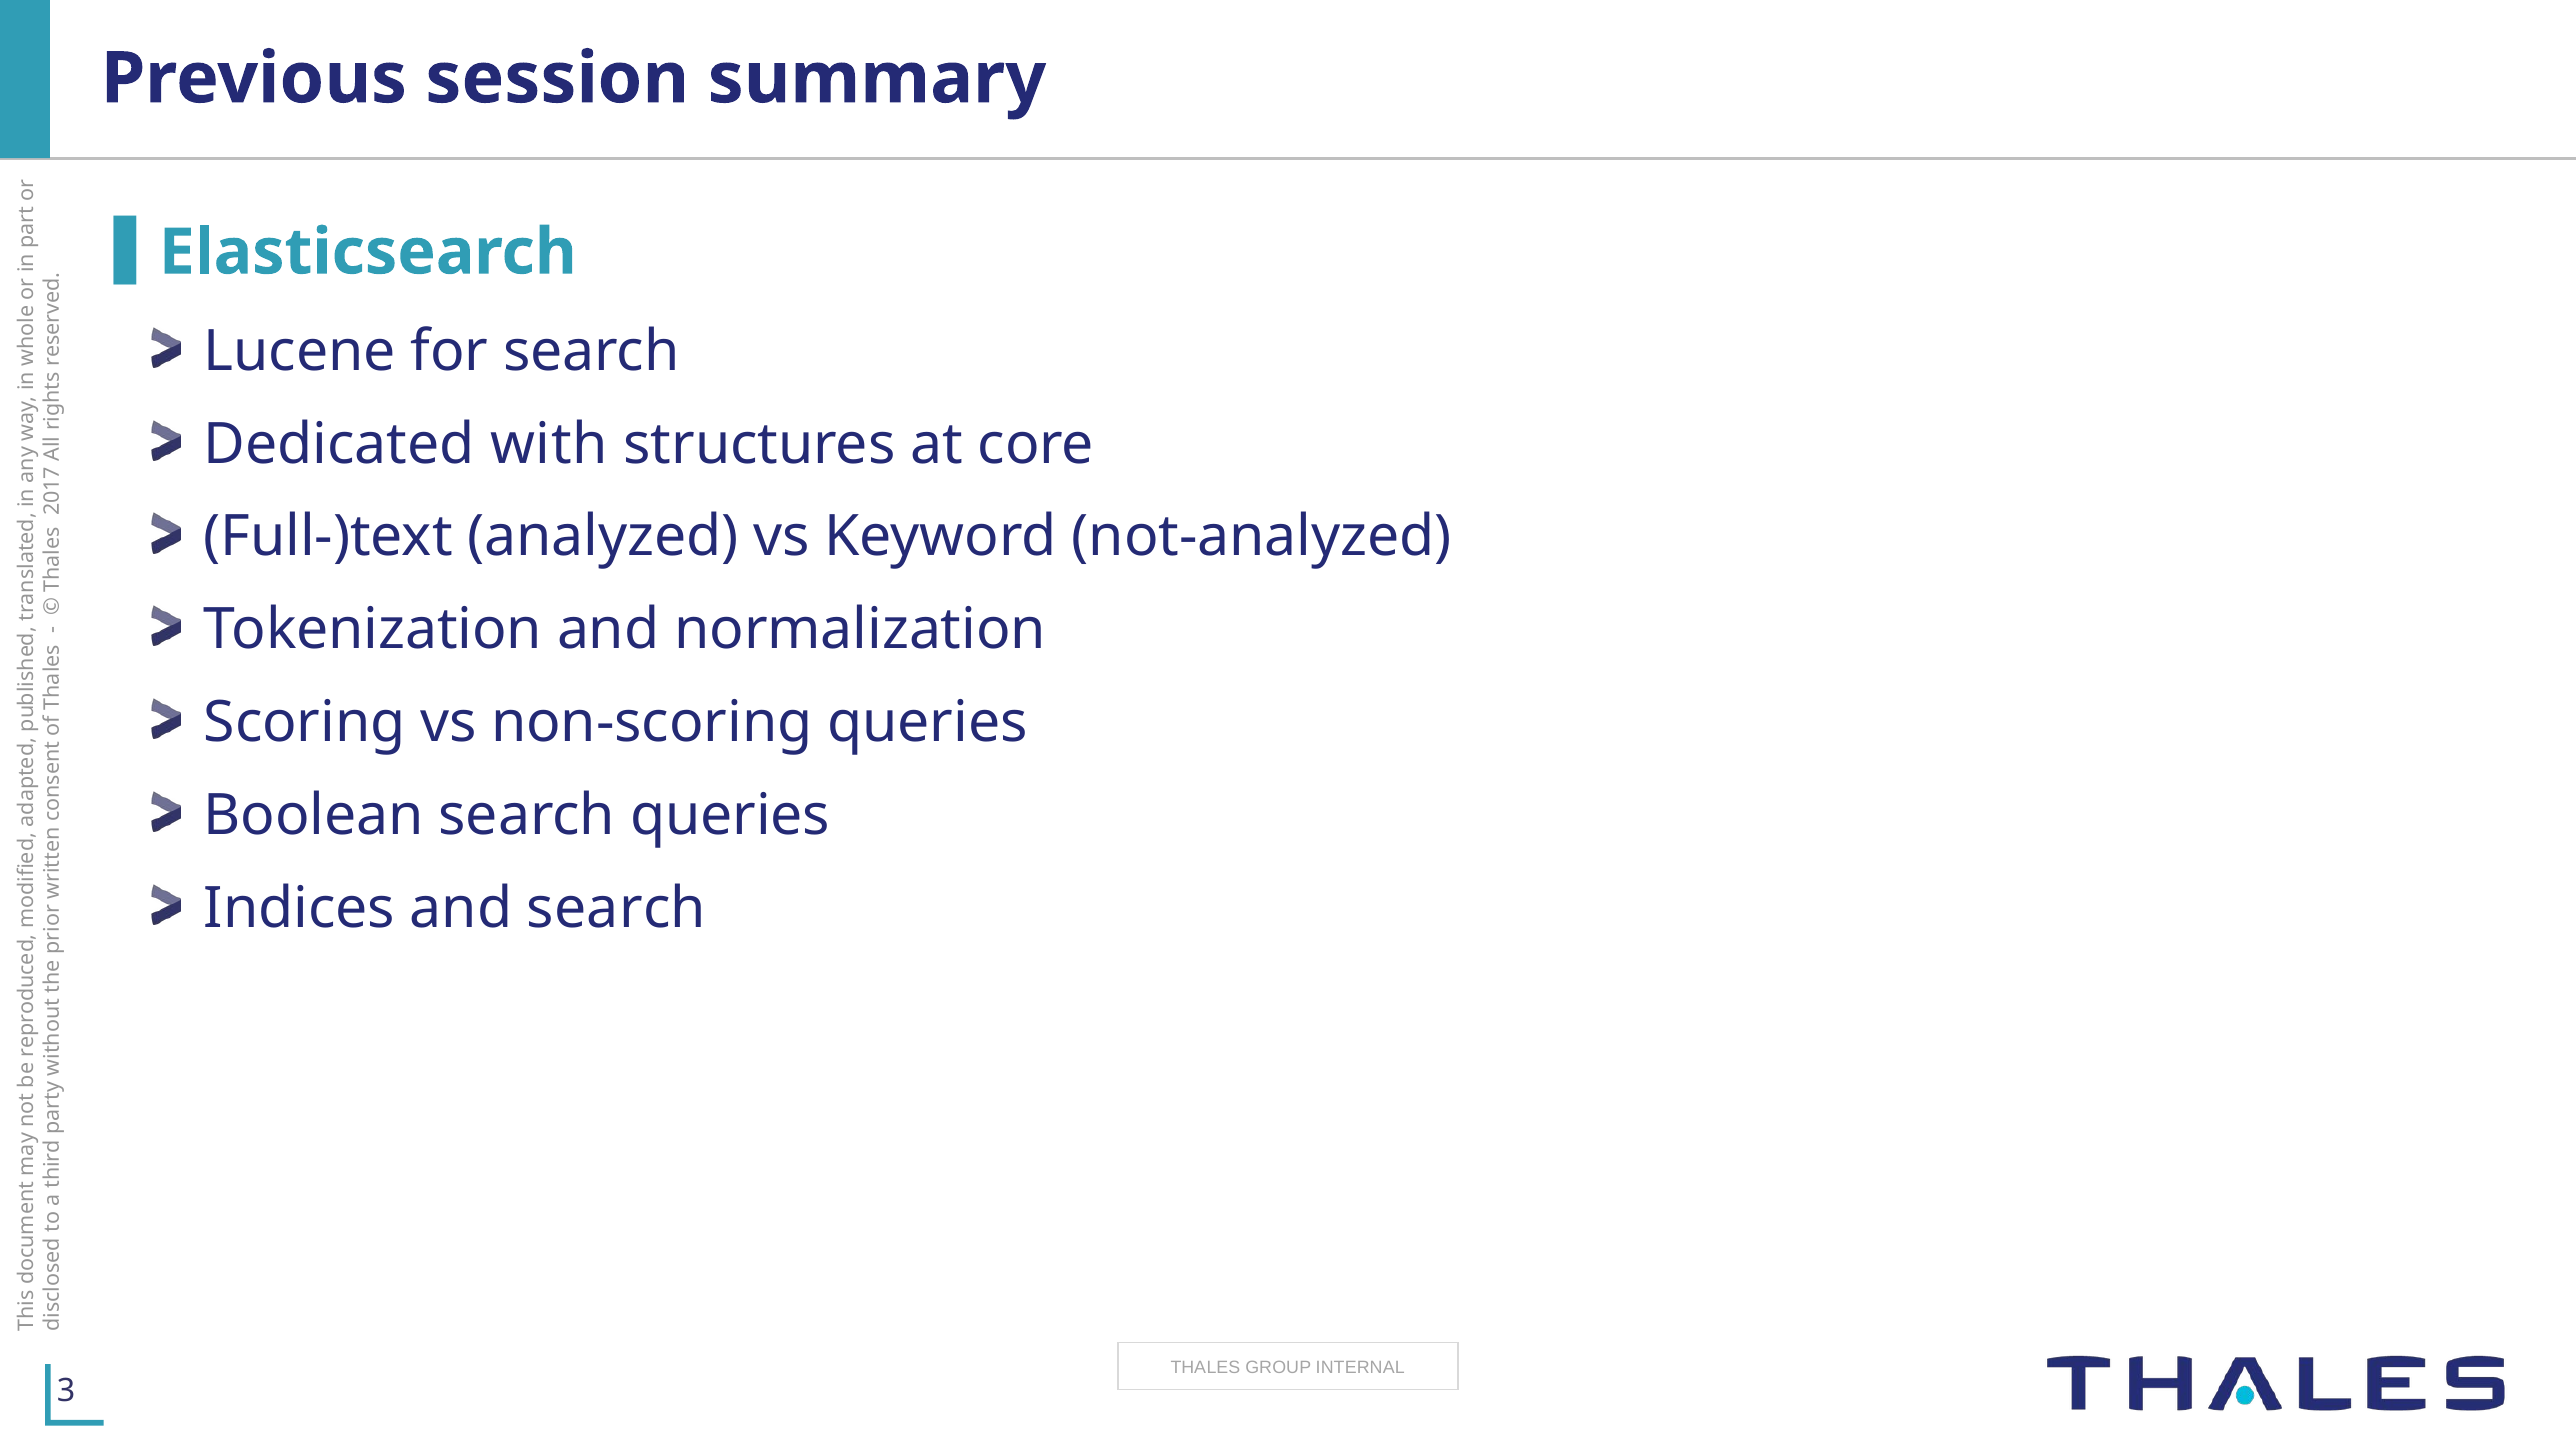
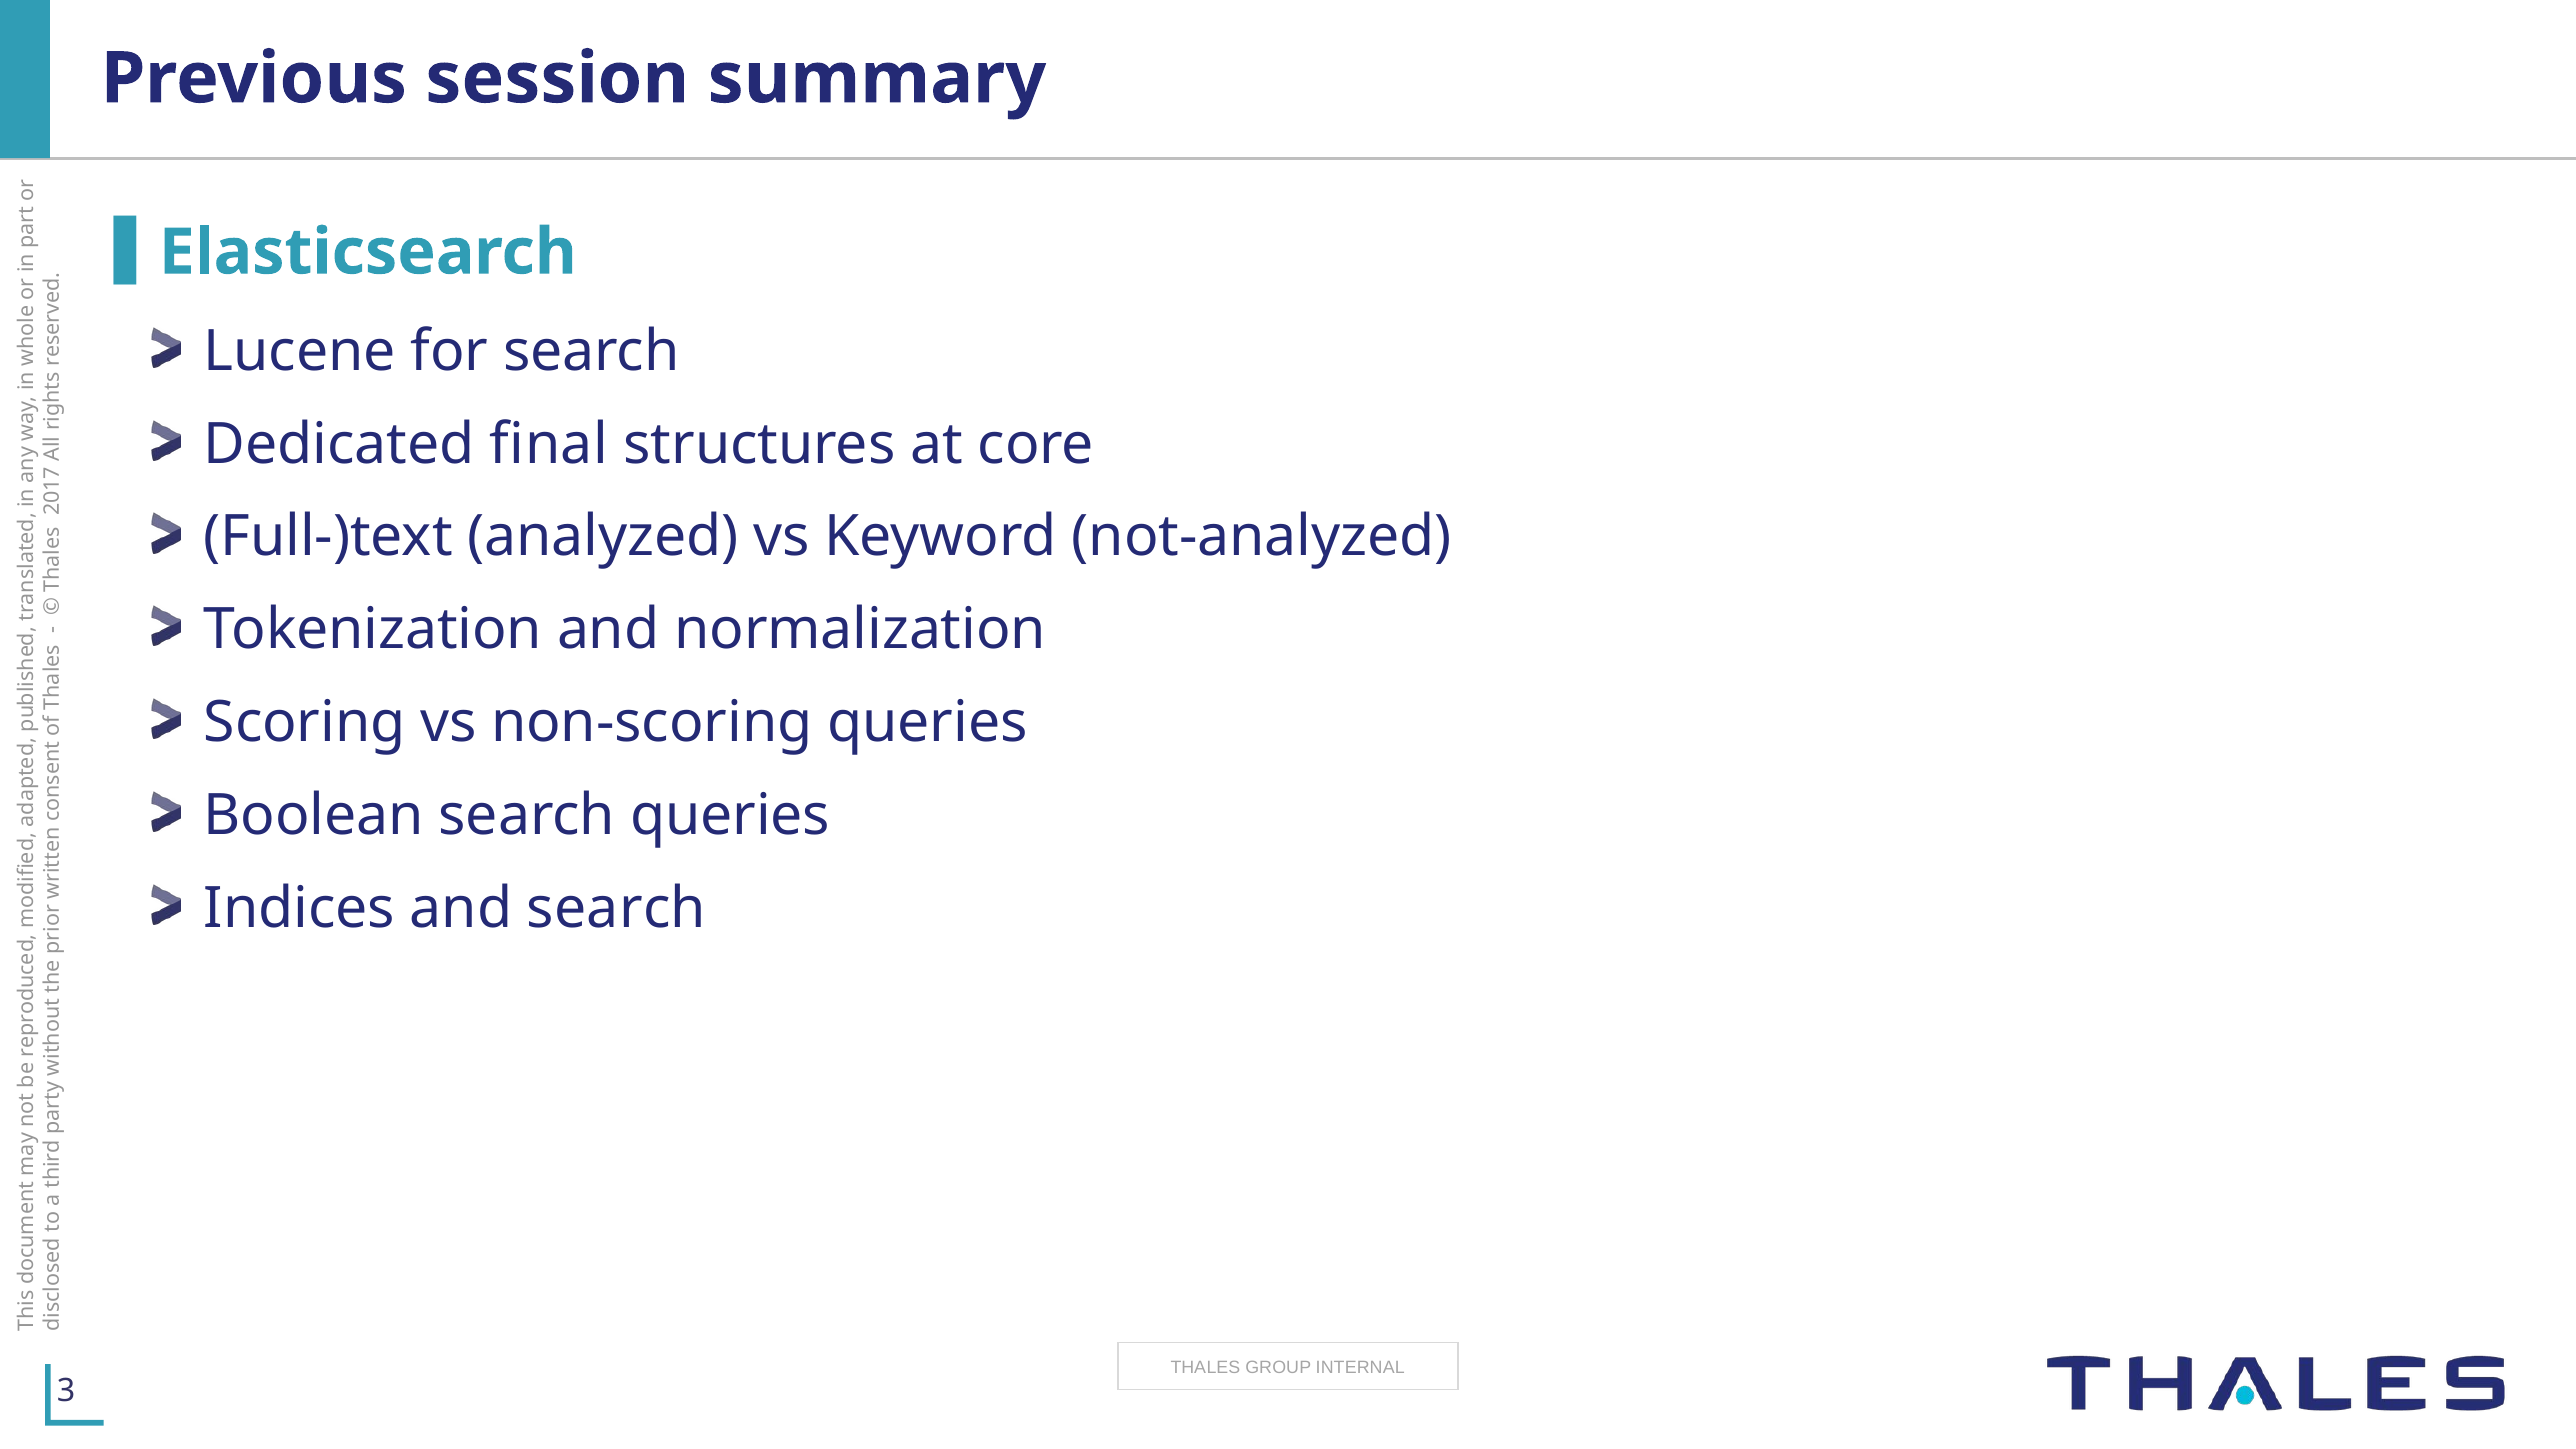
with: with -> final
